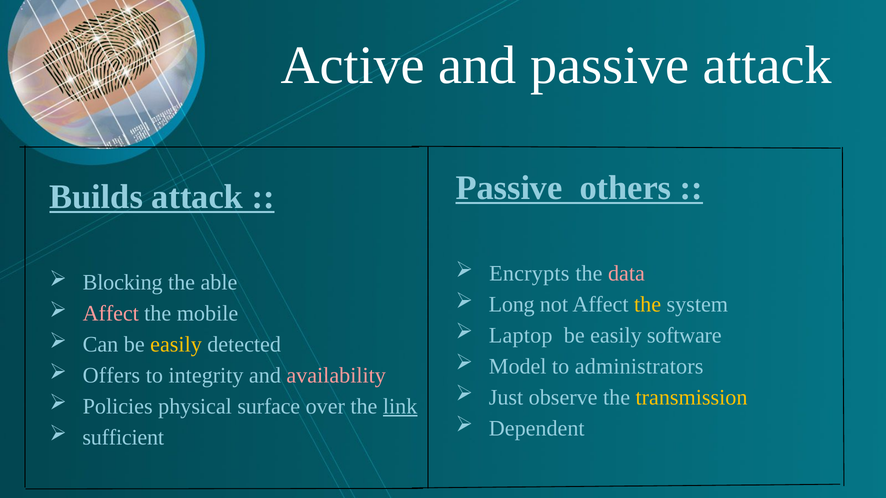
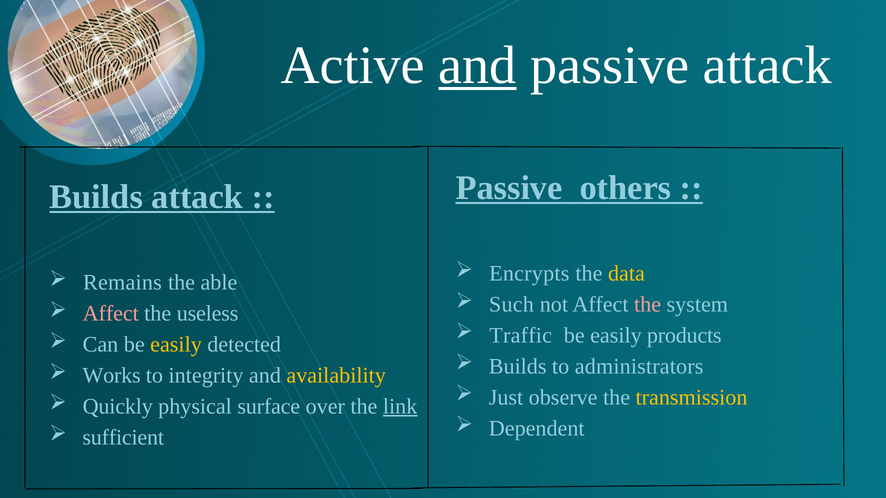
and at (477, 65) underline: none -> present
data colour: pink -> yellow
Blocking: Blocking -> Remains
Long: Long -> Such
the at (648, 305) colour: yellow -> pink
mobile: mobile -> useless
Laptop: Laptop -> Traffic
software: software -> products
Model at (518, 367): Model -> Builds
Offers: Offers -> Works
availability colour: pink -> yellow
Policies: Policies -> Quickly
